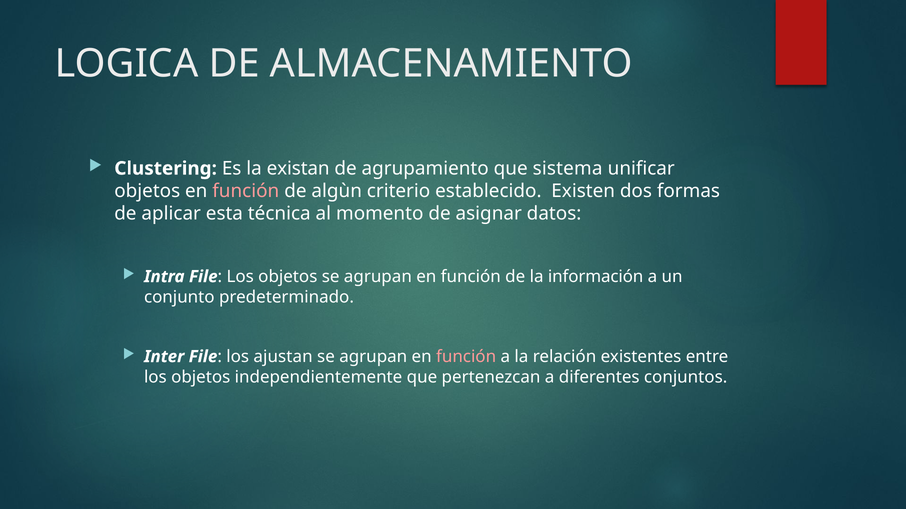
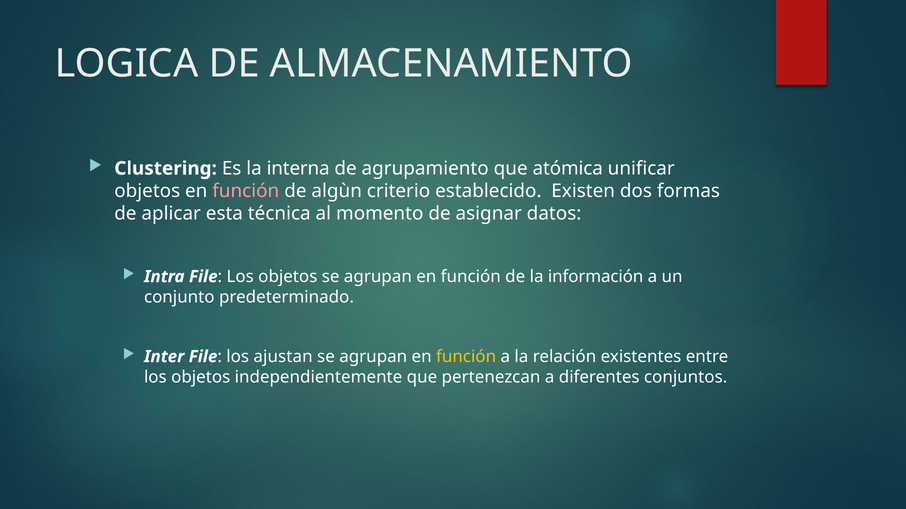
existan: existan -> interna
sistema: sistema -> atómica
función at (466, 357) colour: pink -> yellow
